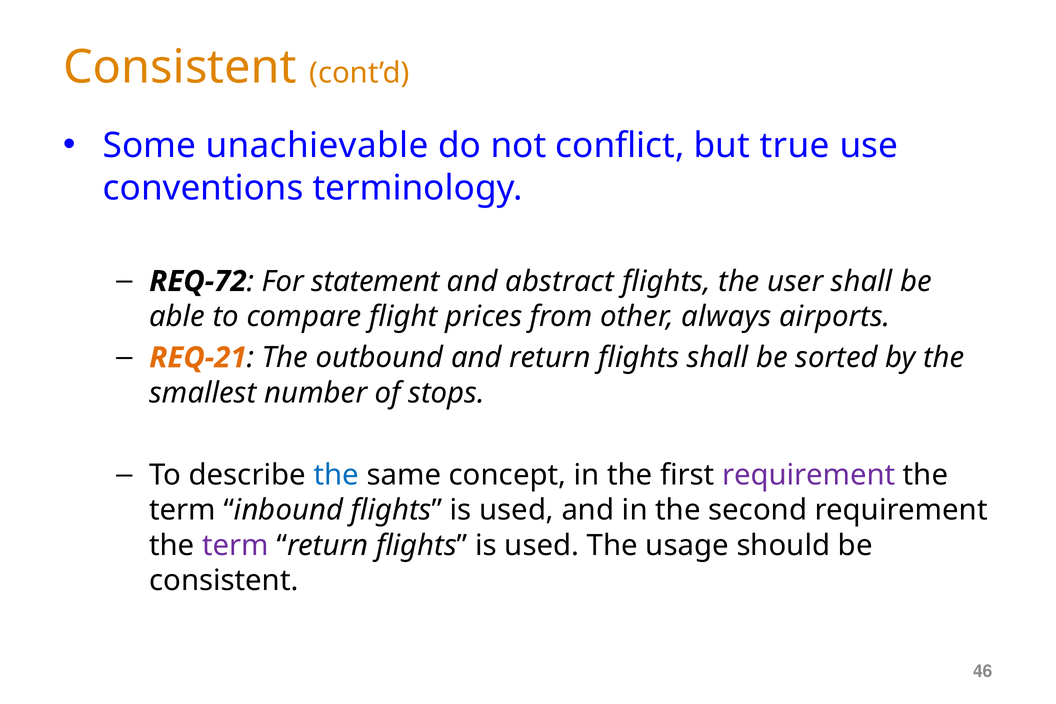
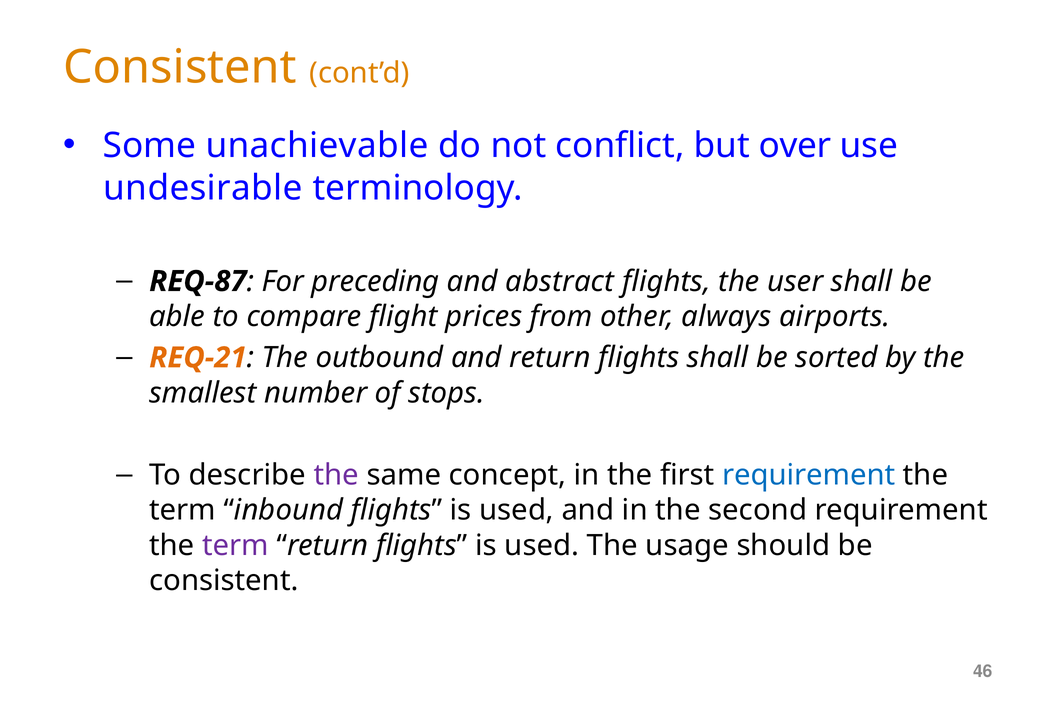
true: true -> over
conventions: conventions -> undesirable
REQ-72: REQ-72 -> REQ-87
statement: statement -> preceding
the at (336, 475) colour: blue -> purple
requirement at (809, 475) colour: purple -> blue
